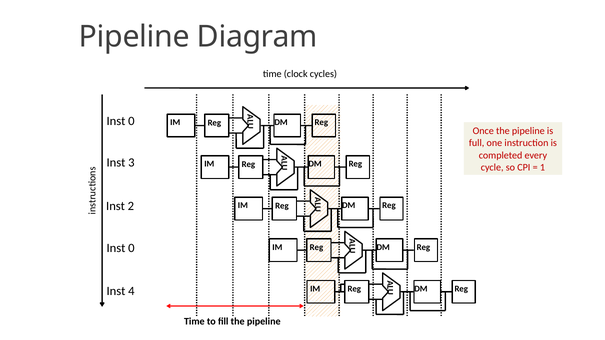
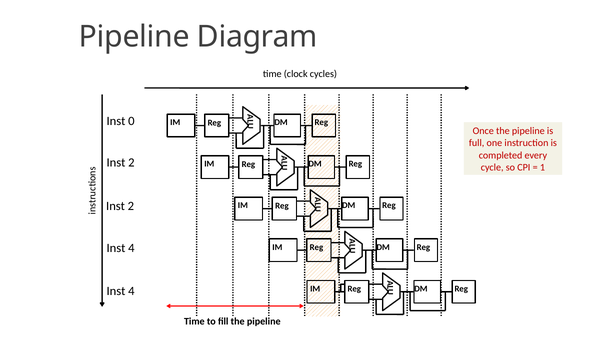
3 at (131, 163): 3 -> 2
0 at (131, 248): 0 -> 4
